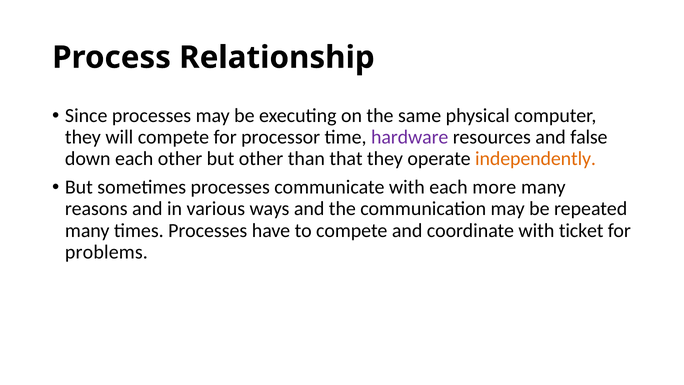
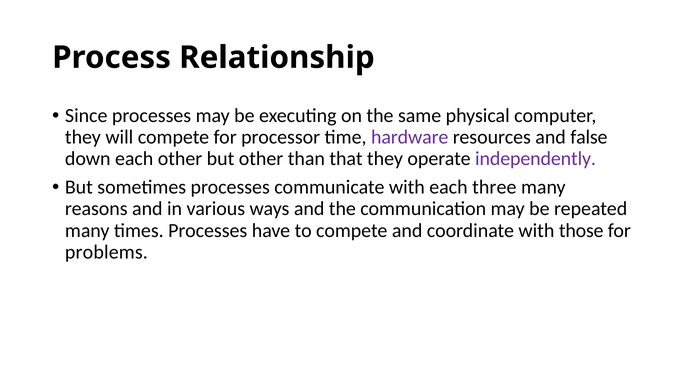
independently colour: orange -> purple
more: more -> three
ticket: ticket -> those
